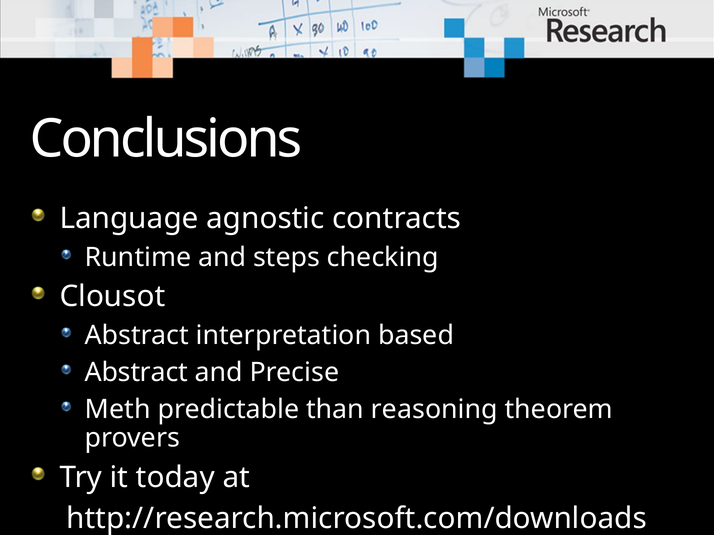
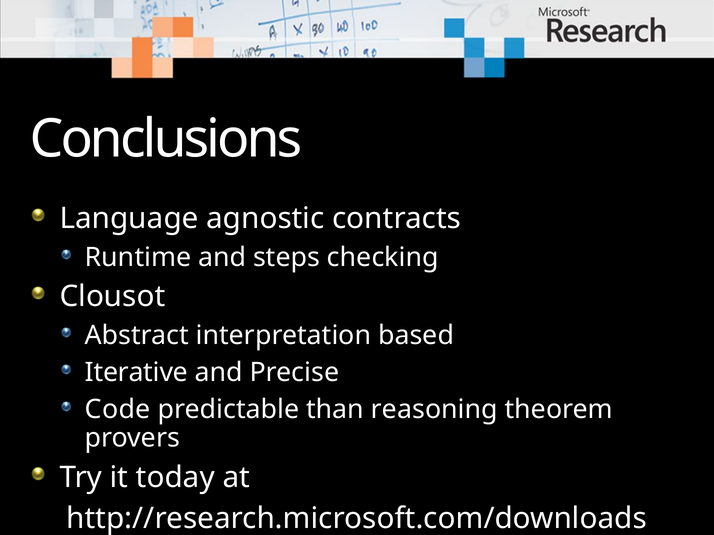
Abstract at (136, 373): Abstract -> Iterative
Meth: Meth -> Code
